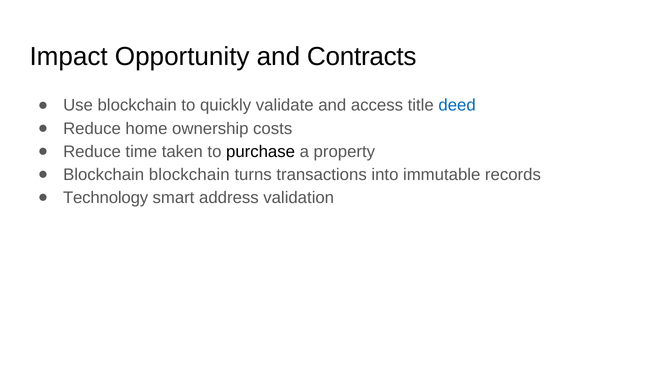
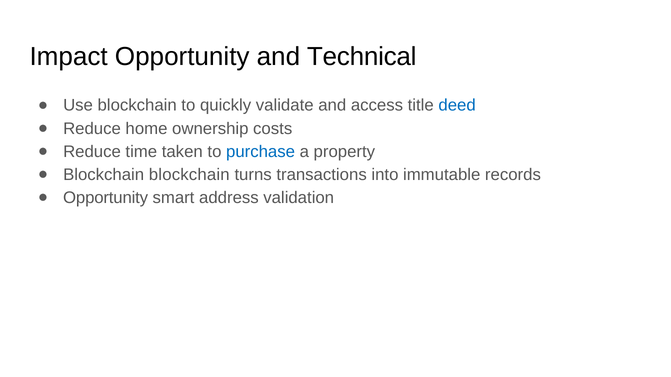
Contracts: Contracts -> Technical
purchase colour: black -> blue
Technology at (106, 198): Technology -> Opportunity
